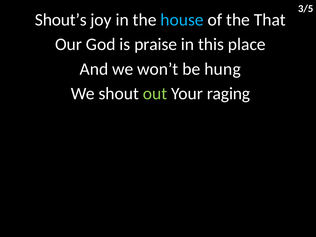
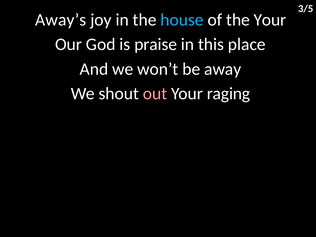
Shout’s: Shout’s -> Away’s
the That: That -> Your
hung: hung -> away
out colour: light green -> pink
